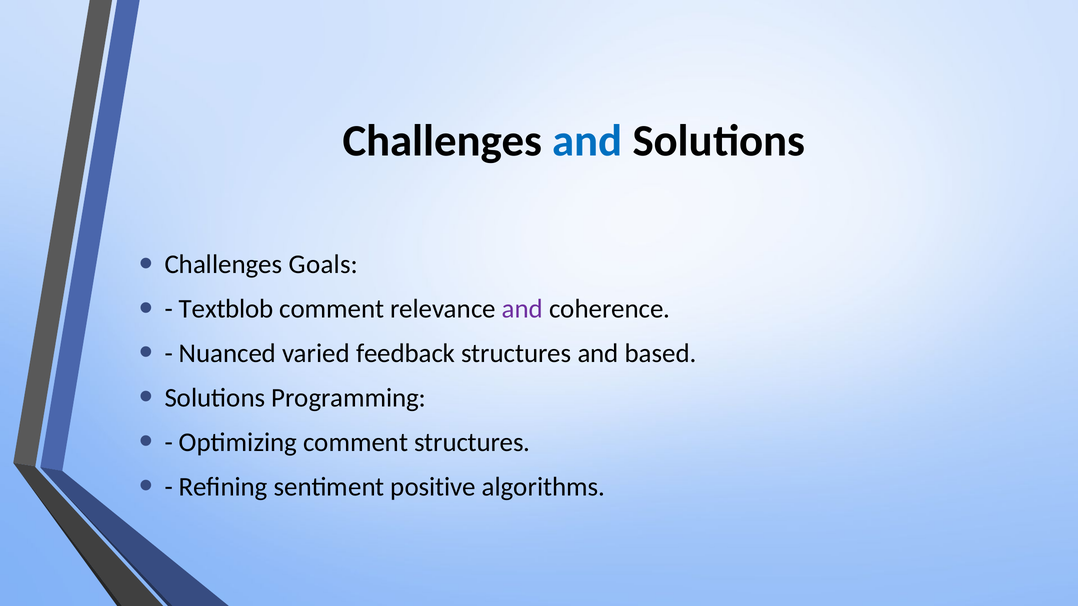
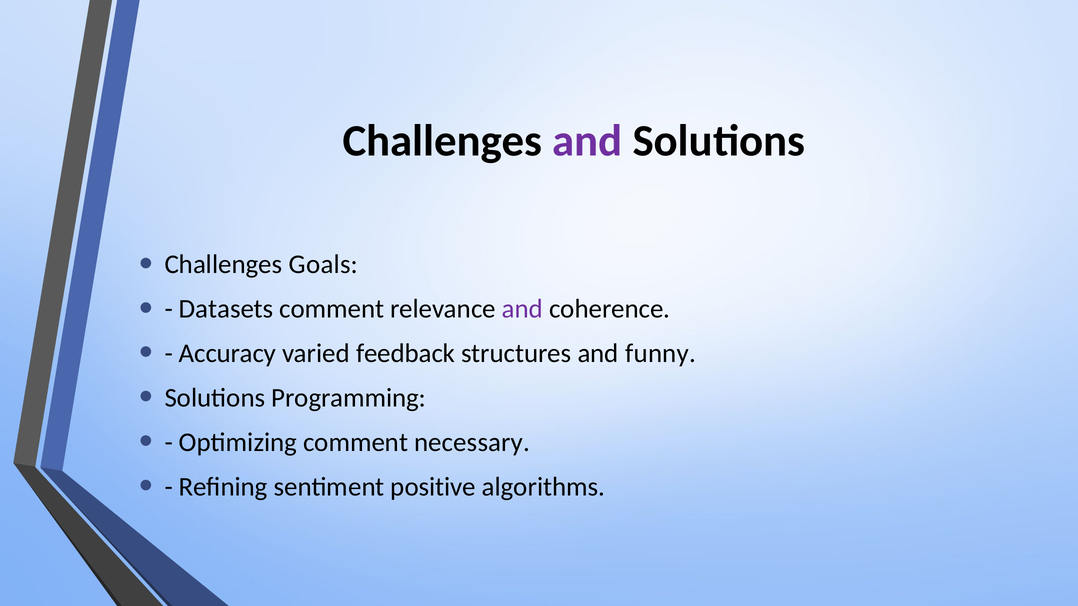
and at (587, 141) colour: blue -> purple
Textblob: Textblob -> Datasets
Nuanced: Nuanced -> Accuracy
based: based -> funny
comment structures: structures -> necessary
